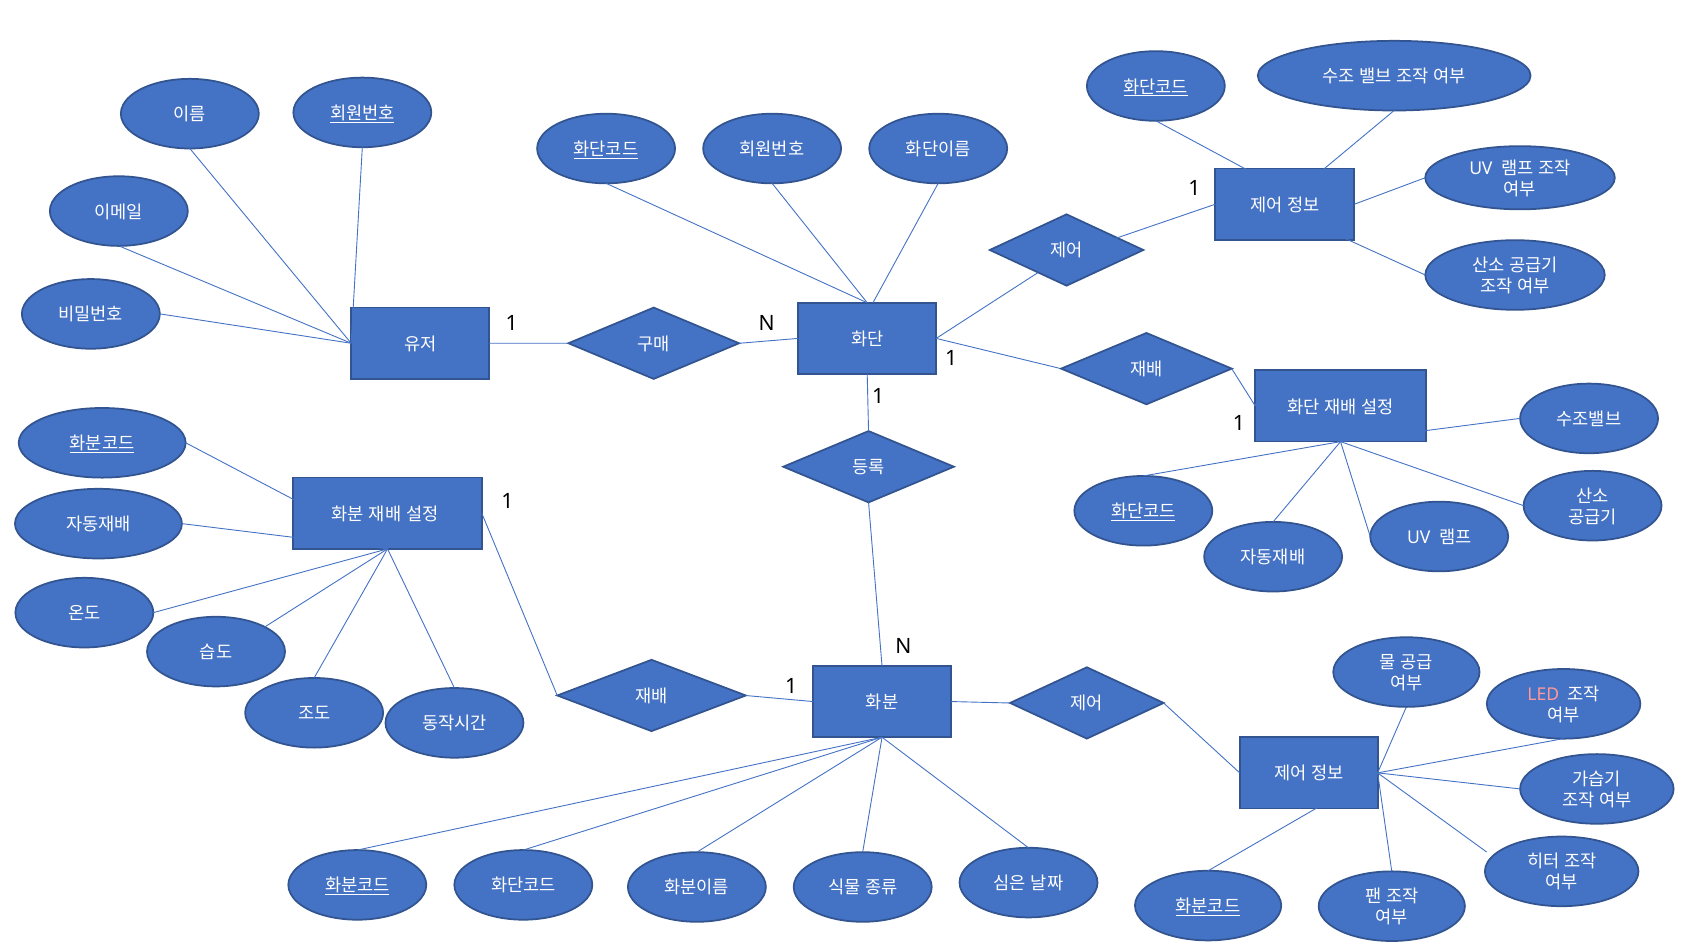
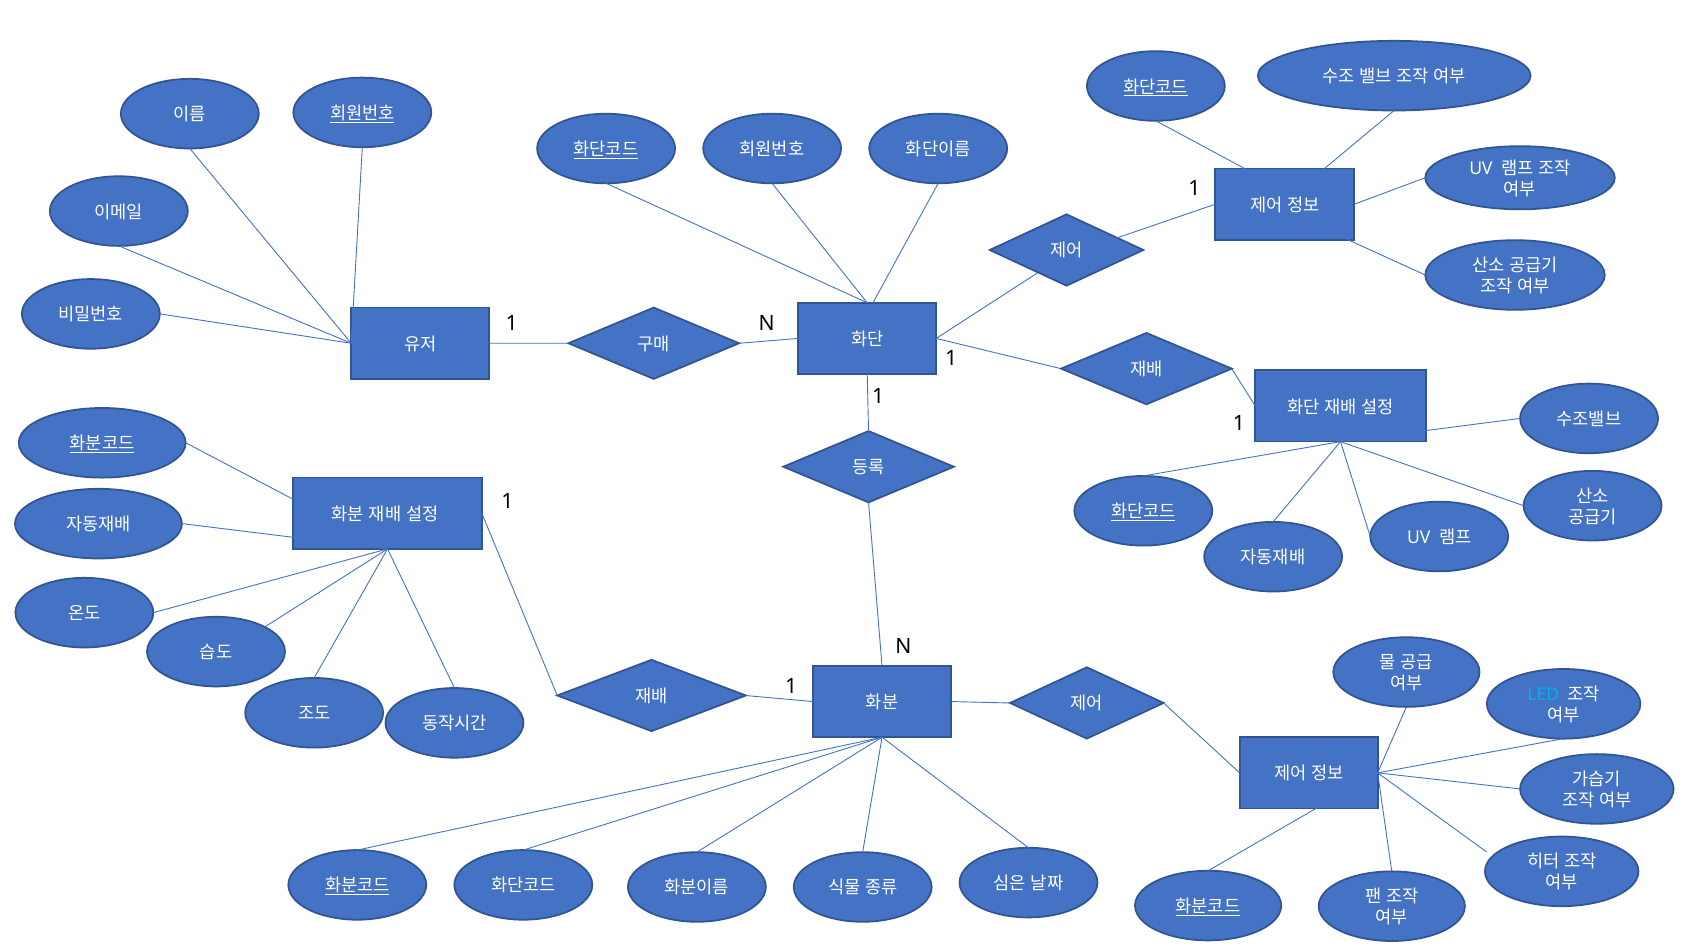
LED colour: pink -> light blue
